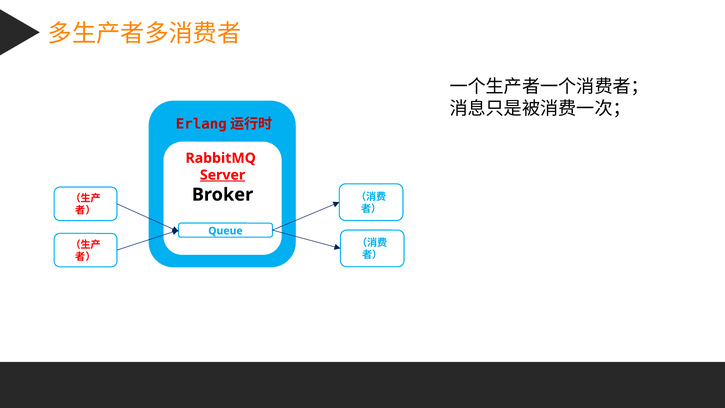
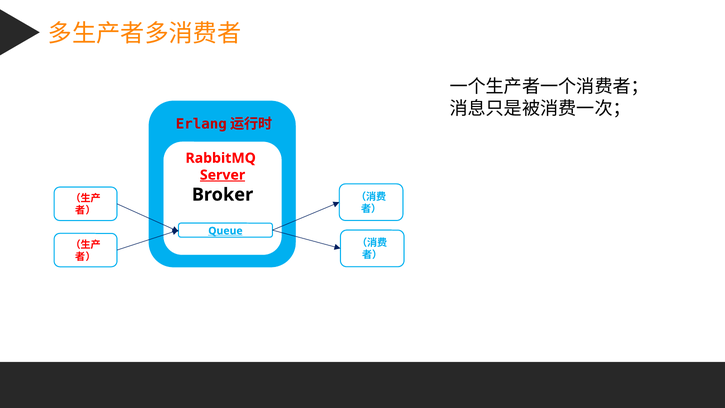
Queue underline: none -> present
